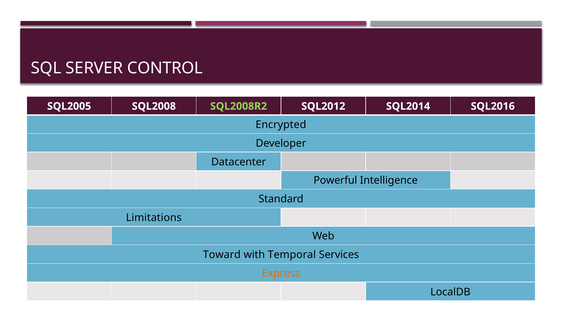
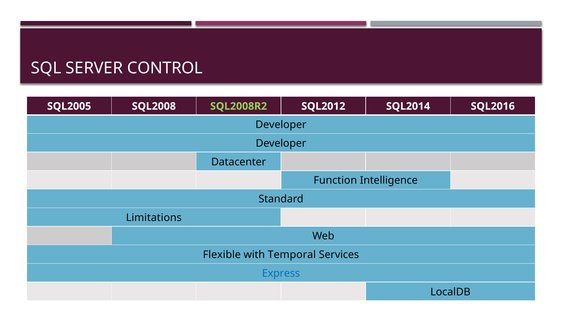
Encrypted at (281, 125): Encrypted -> Developer
Powerful: Powerful -> Function
Toward: Toward -> Flexible
Express colour: orange -> blue
